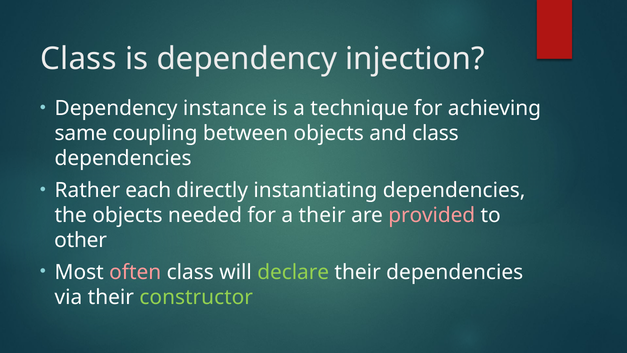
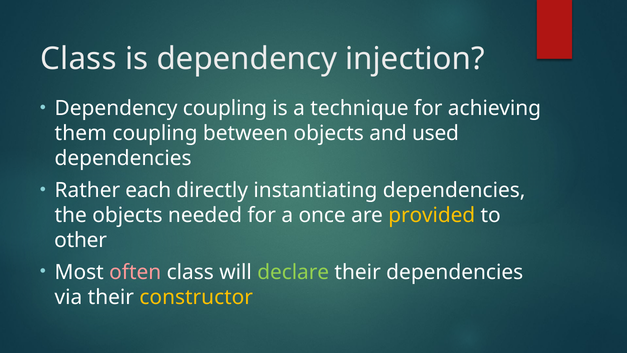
Dependency instance: instance -> coupling
same: same -> them
and class: class -> used
a their: their -> once
provided colour: pink -> yellow
constructor colour: light green -> yellow
